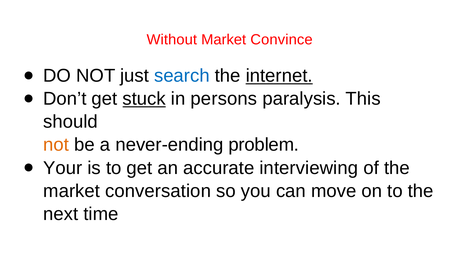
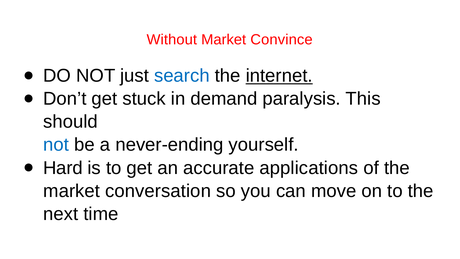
stuck underline: present -> none
persons: persons -> demand
not at (56, 145) colour: orange -> blue
problem: problem -> yourself
Your: Your -> Hard
interviewing: interviewing -> applications
